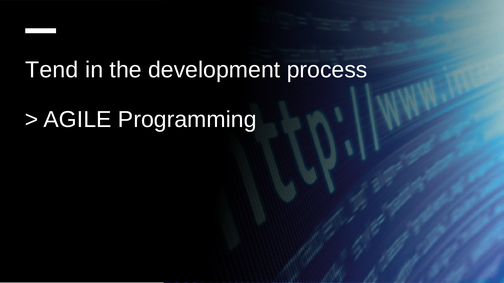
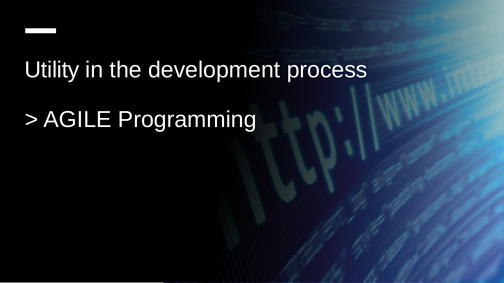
Tend: Tend -> Utility
